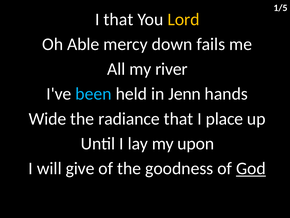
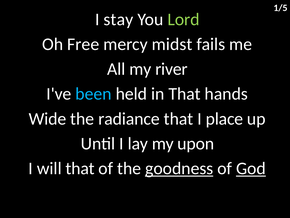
I that: that -> stay
Lord colour: yellow -> light green
Able: Able -> Free
down: down -> midst
in Jenn: Jenn -> That
will give: give -> that
goodness underline: none -> present
